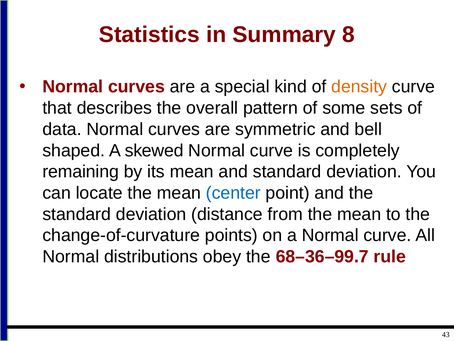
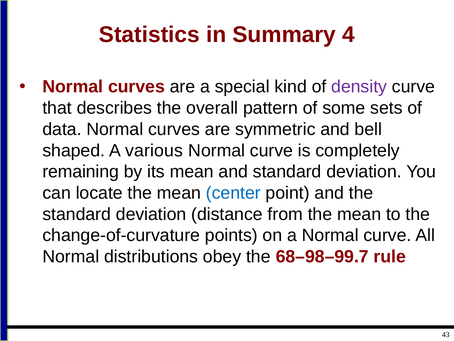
8: 8 -> 4
density colour: orange -> purple
skewed: skewed -> various
68–36–99.7: 68–36–99.7 -> 68–98–99.7
